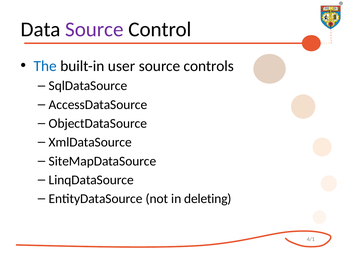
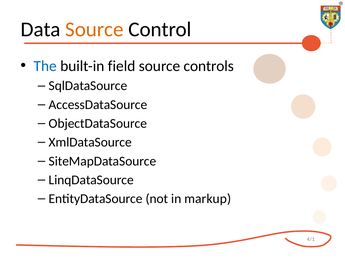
Source at (94, 29) colour: purple -> orange
user: user -> field
deleting: deleting -> markup
